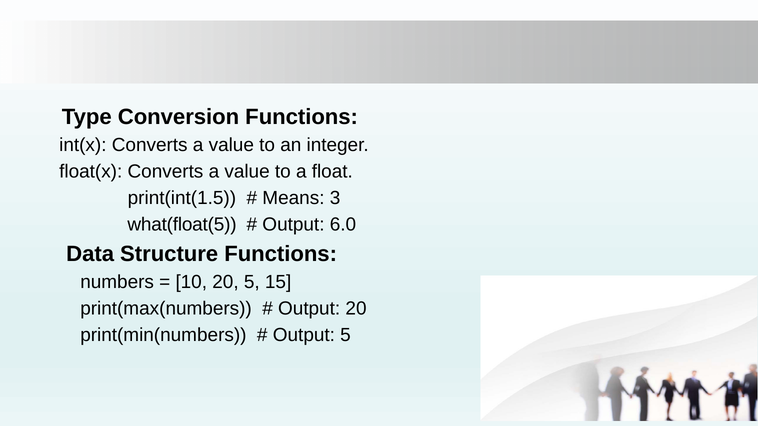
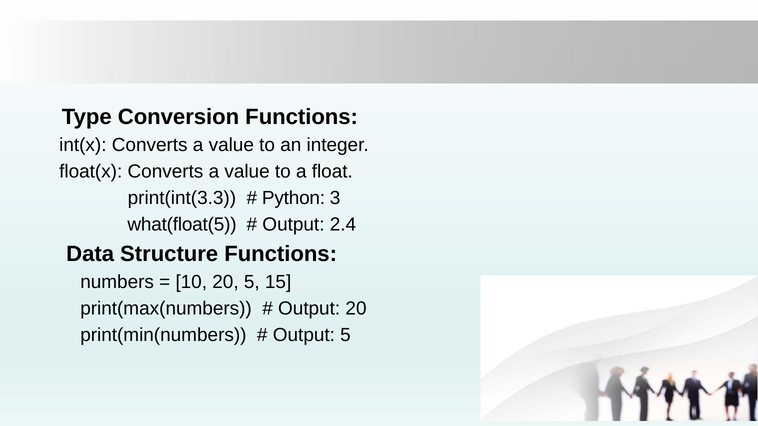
print(int(1.5: print(int(1.5 -> print(int(3.3
Means: Means -> Python
6.0: 6.0 -> 2.4
